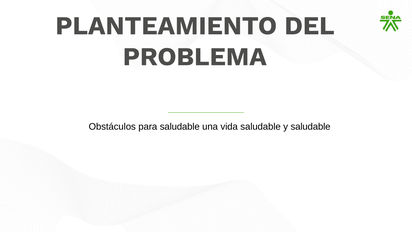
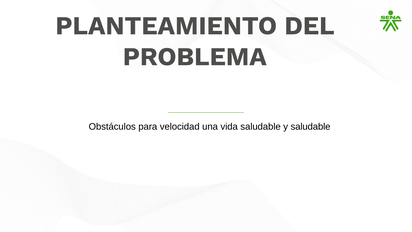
para saludable: saludable -> velocidad
